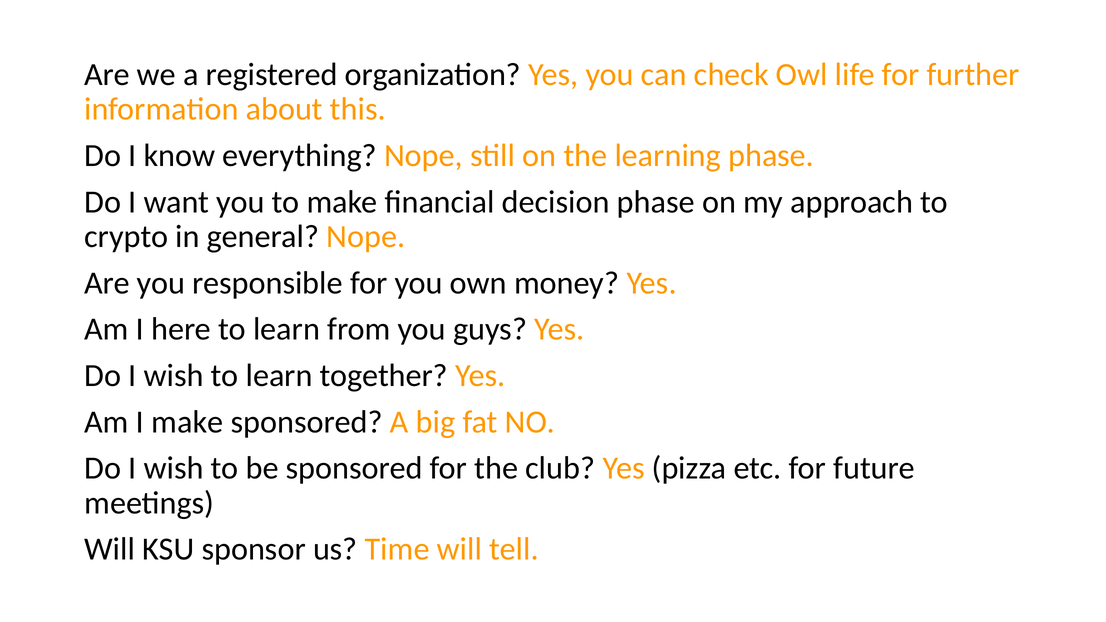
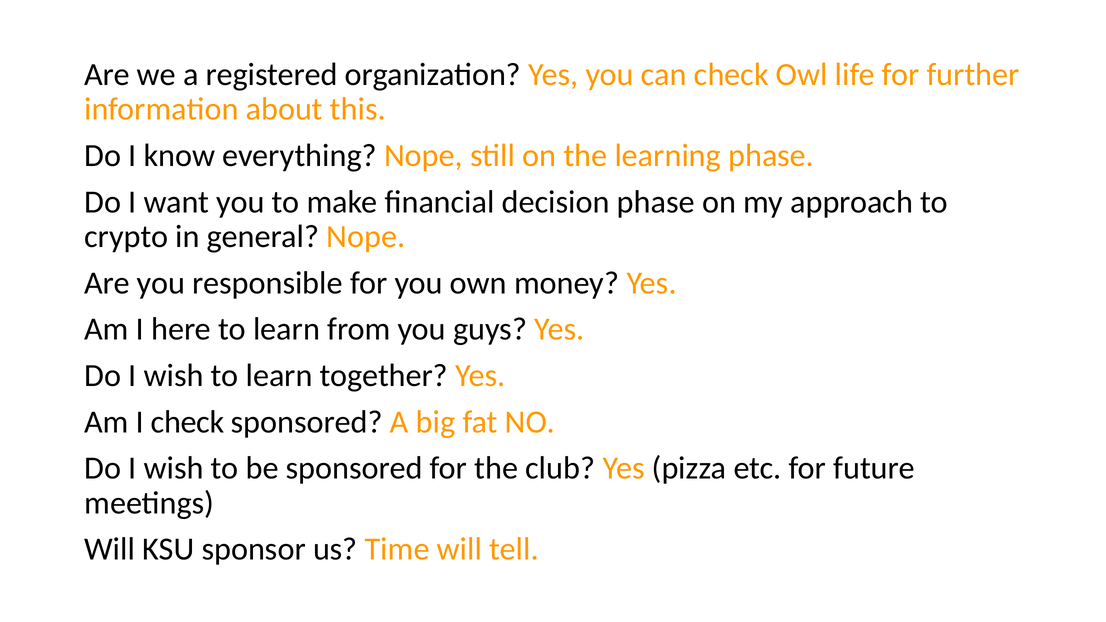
I make: make -> check
